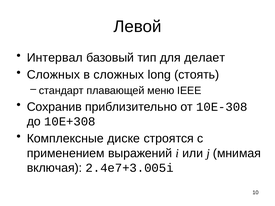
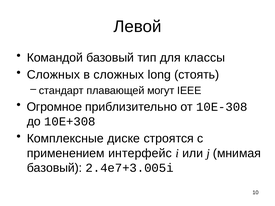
Интервал: Интервал -> Командой
делает: делает -> классы
меню: меню -> могут
Сохранив: Сохранив -> Огромное
выражений: выражений -> интерфейс
включая at (54, 168): включая -> базовый
